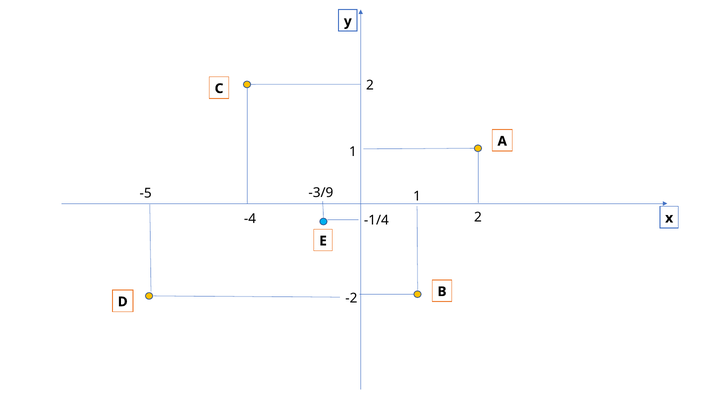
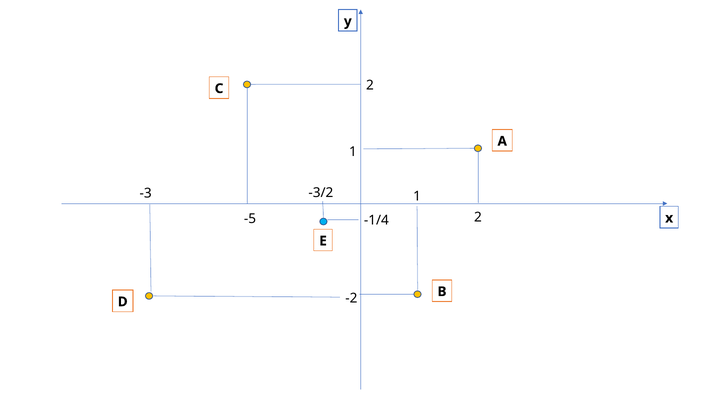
-3/9: -3/9 -> -3/2
-5: -5 -> -3
-4: -4 -> -5
